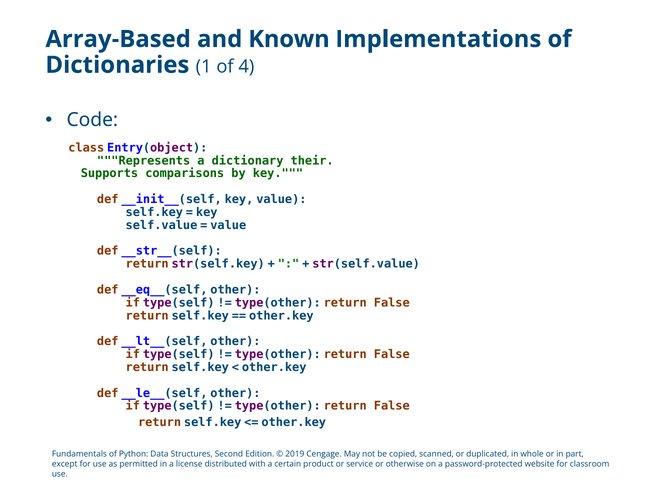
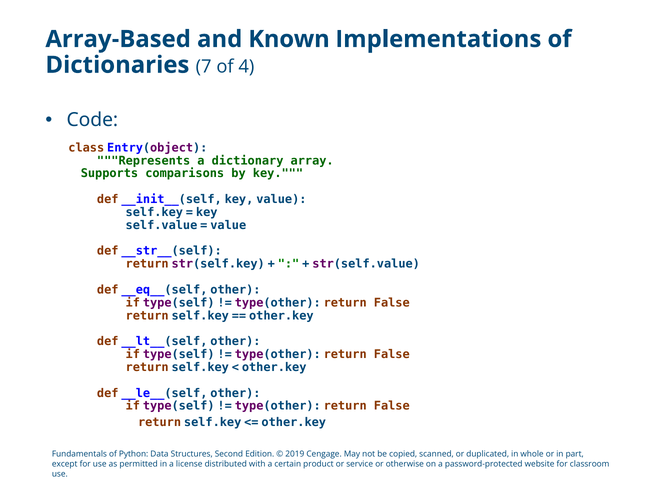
1: 1 -> 7
their: their -> array
